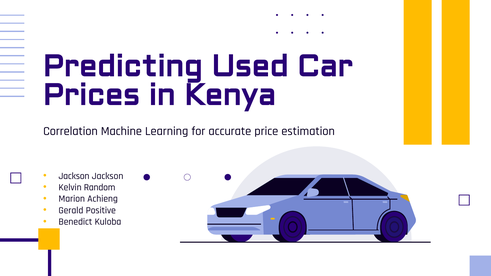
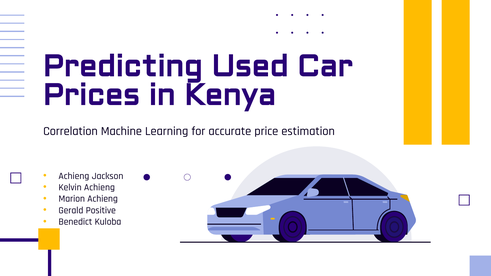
Jackson at (74, 176): Jackson -> Achieng
Kelvin Random: Random -> Achieng
